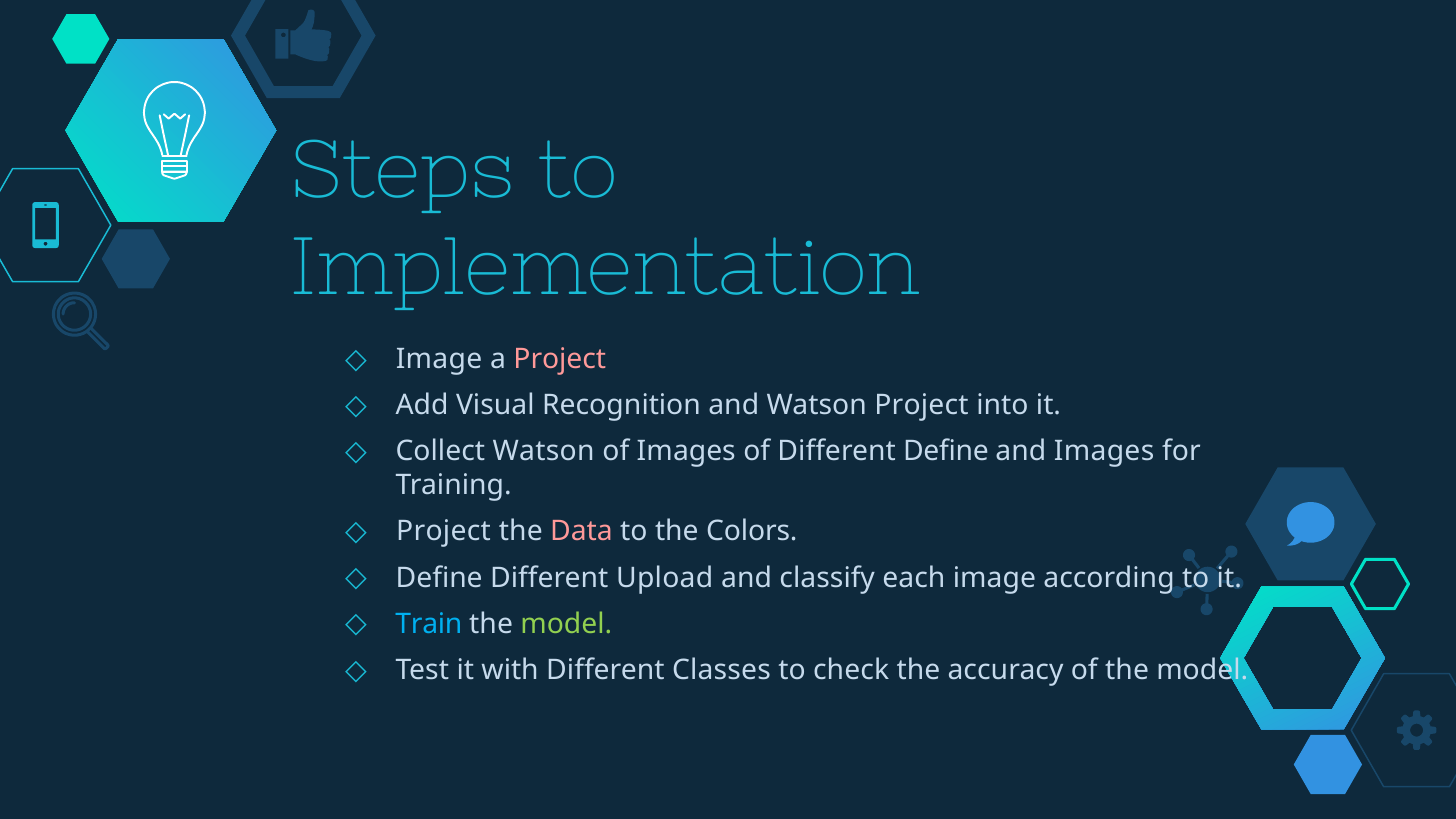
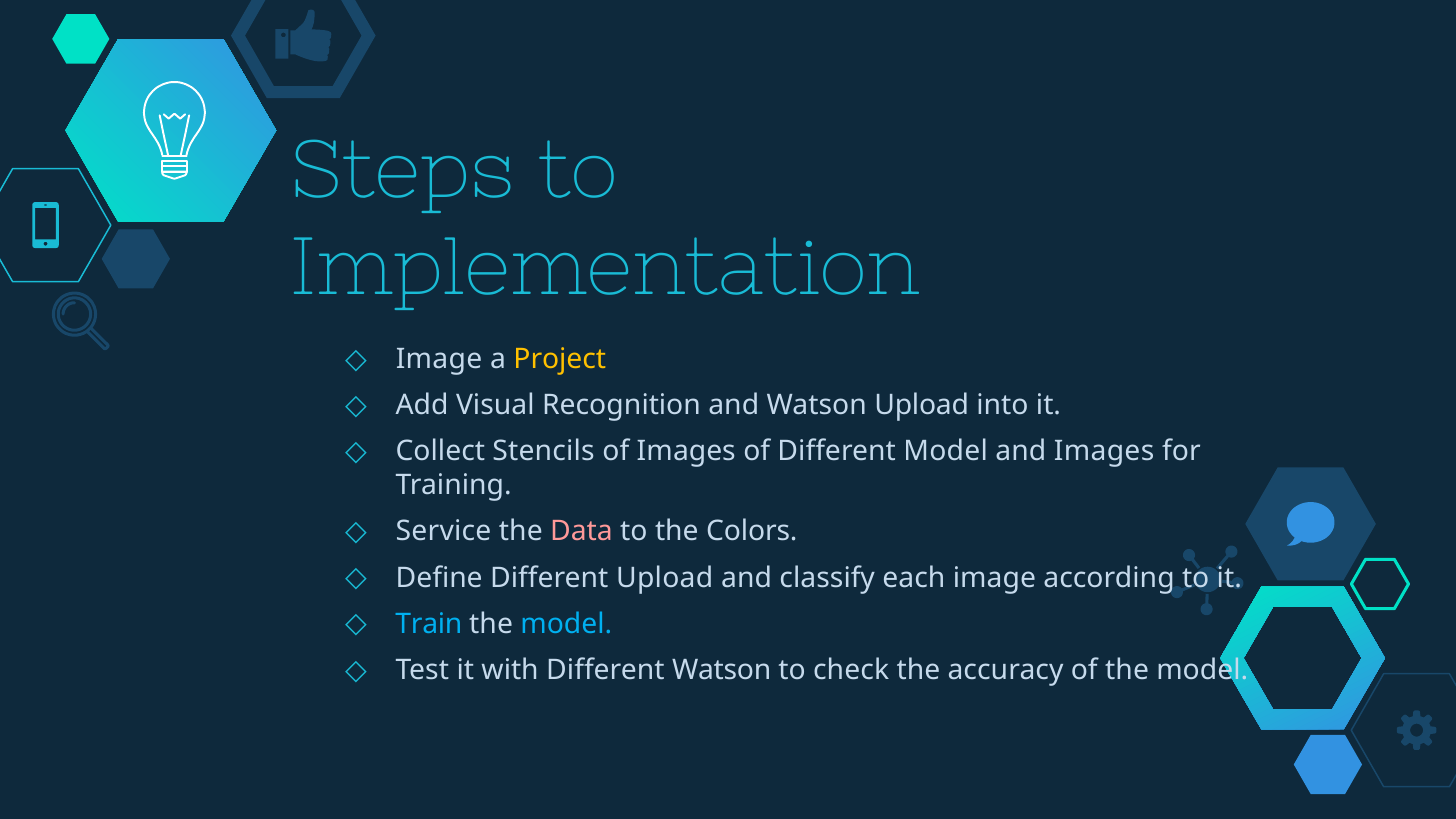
Project at (560, 359) colour: pink -> yellow
Watson Project: Project -> Upload
Collect Watson: Watson -> Stencils
Different Define: Define -> Model
Project at (443, 532): Project -> Service
model at (566, 624) colour: light green -> light blue
Different Classes: Classes -> Watson
